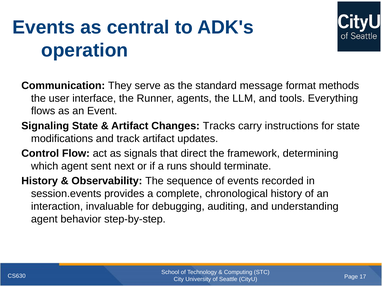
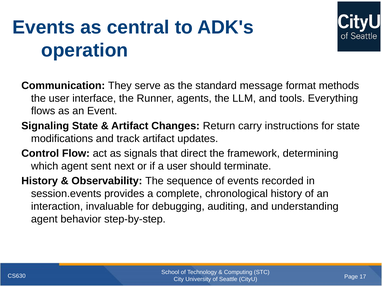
Tracks: Tracks -> Return
a runs: runs -> user
